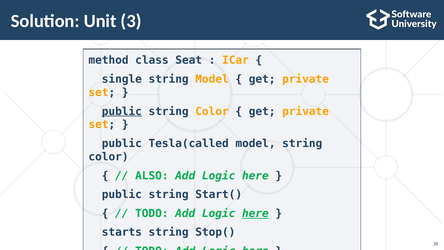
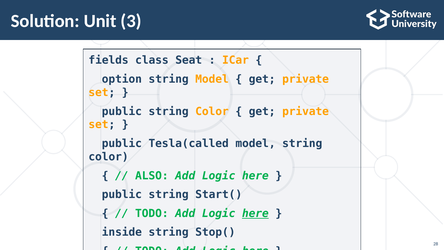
method: method -> fields
single: single -> option
public at (122, 111) underline: present -> none
starts: starts -> inside
